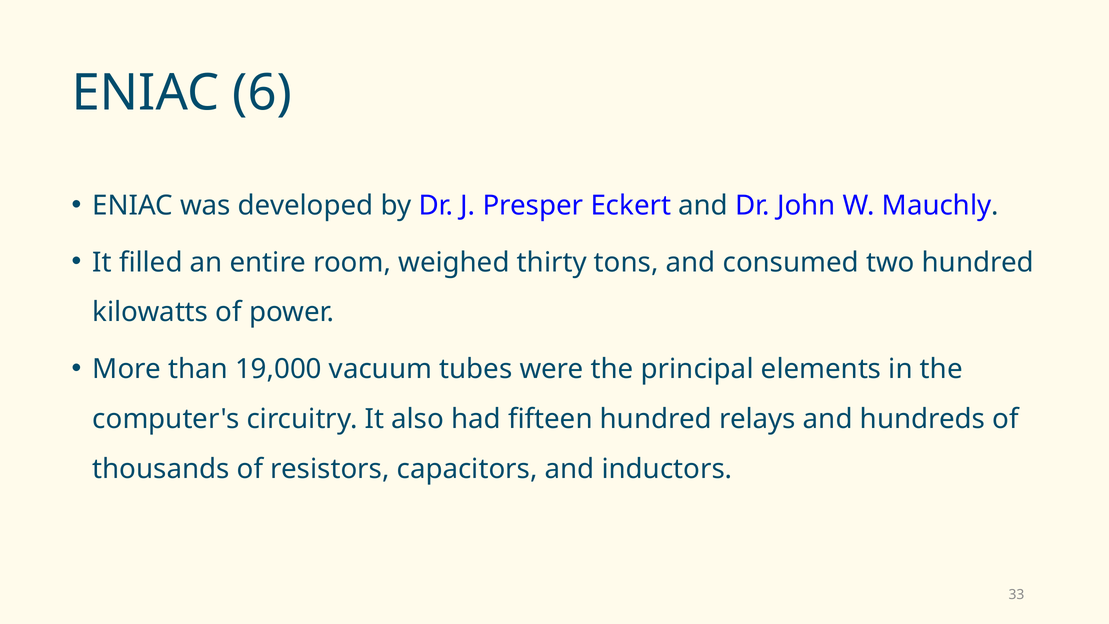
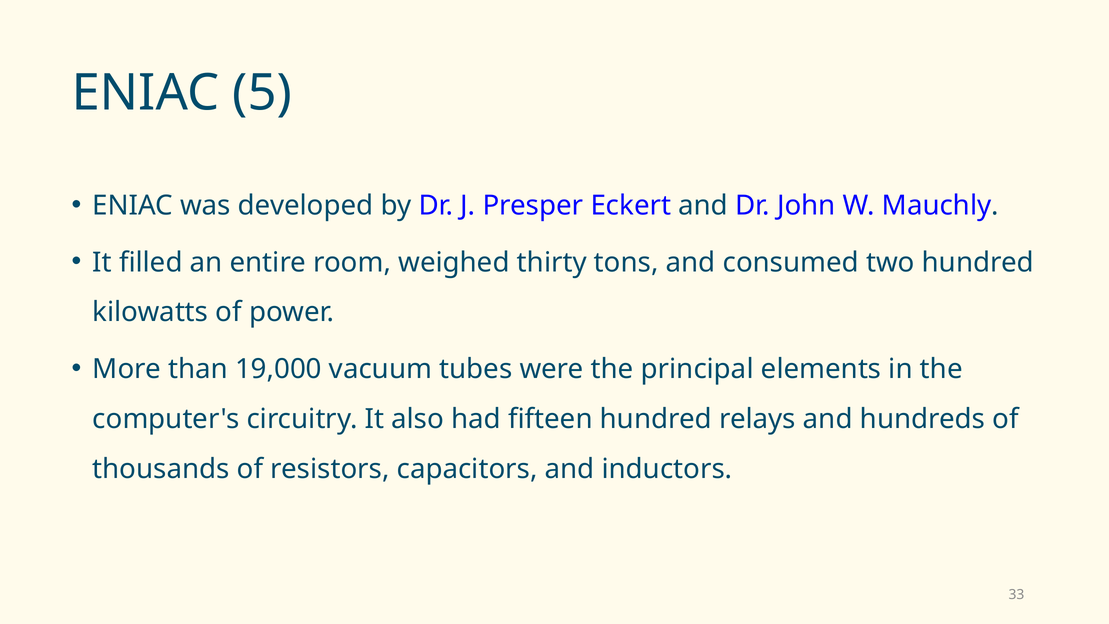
6: 6 -> 5
